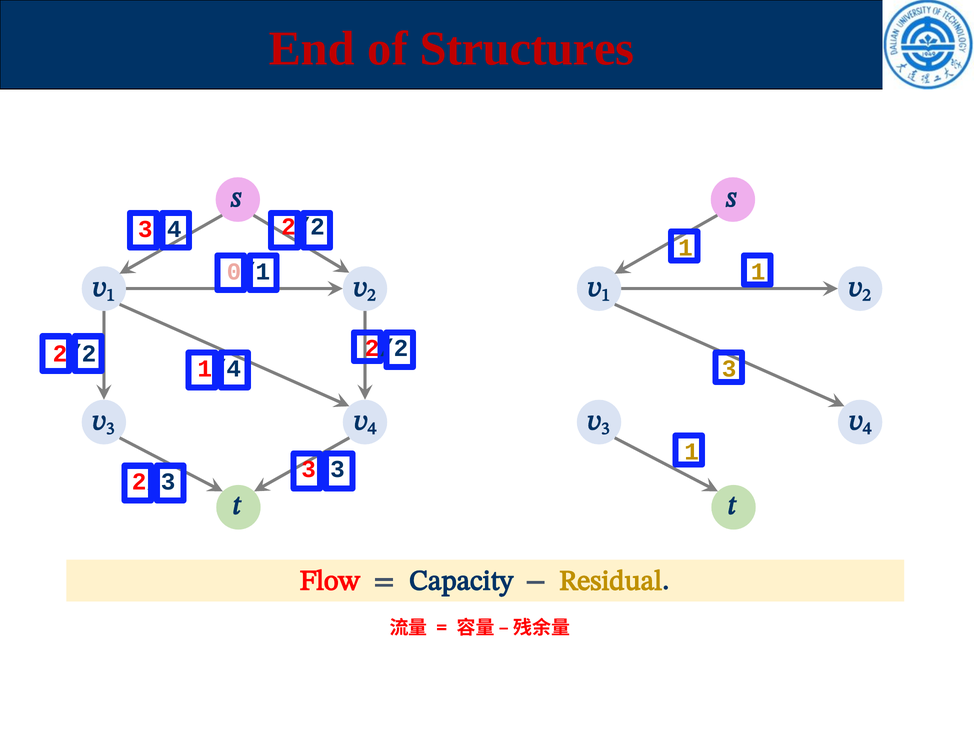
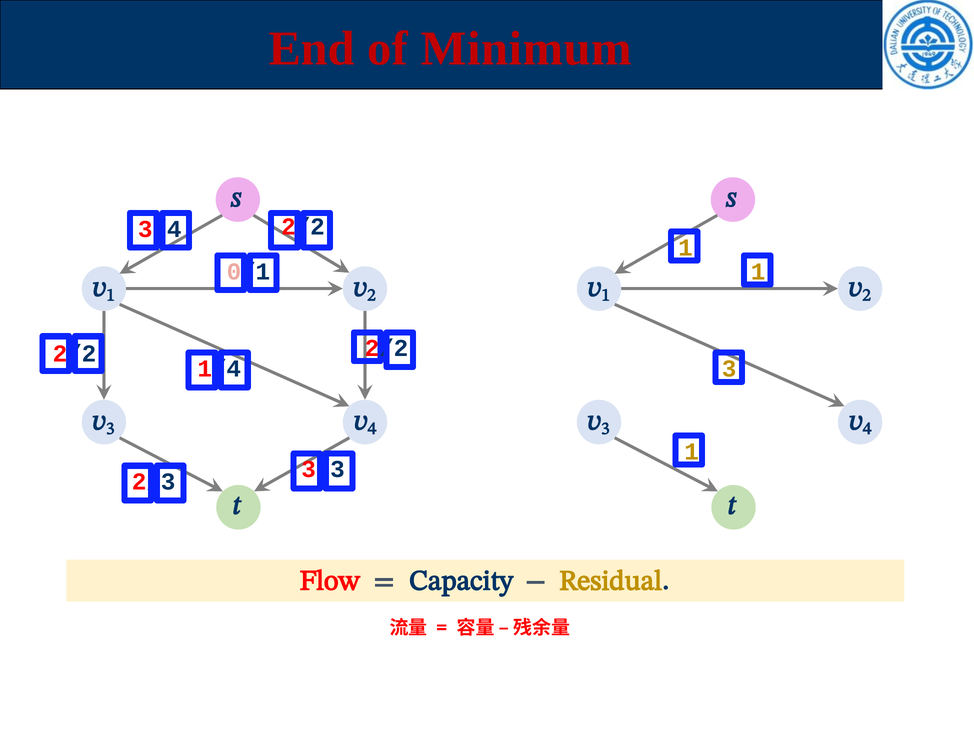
Structures: Structures -> Minimum
